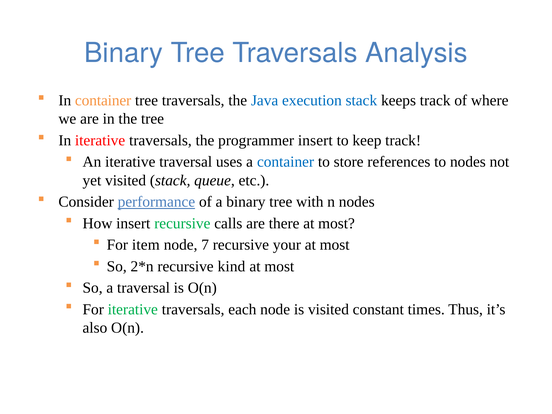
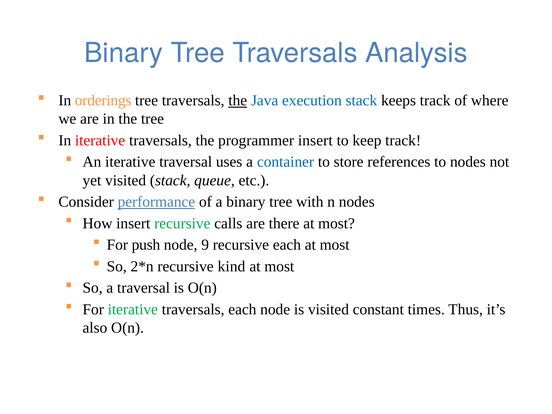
In container: container -> orderings
the at (238, 100) underline: none -> present
item: item -> push
7: 7 -> 9
recursive your: your -> each
